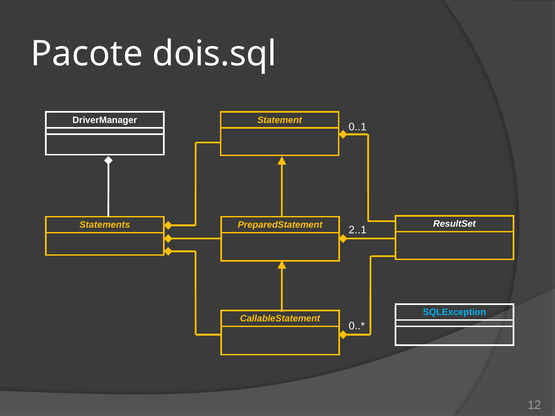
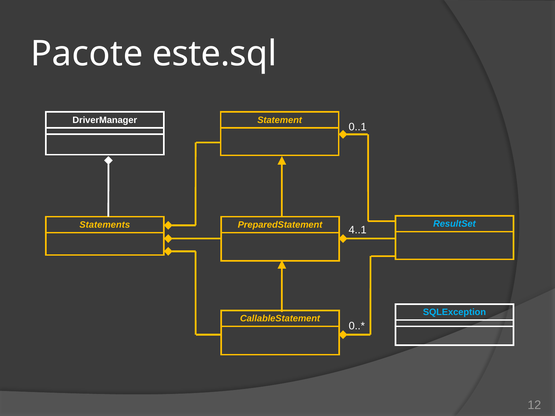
dois.sql: dois.sql -> este.sql
ResultSet colour: white -> light blue
2..1: 2..1 -> 4..1
